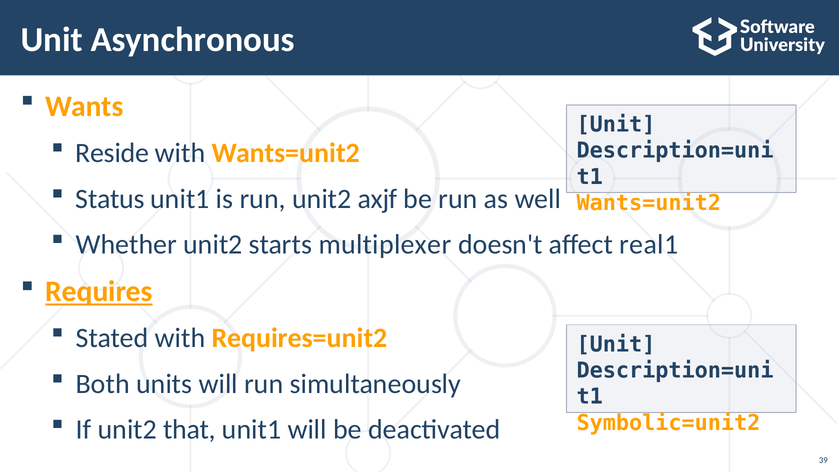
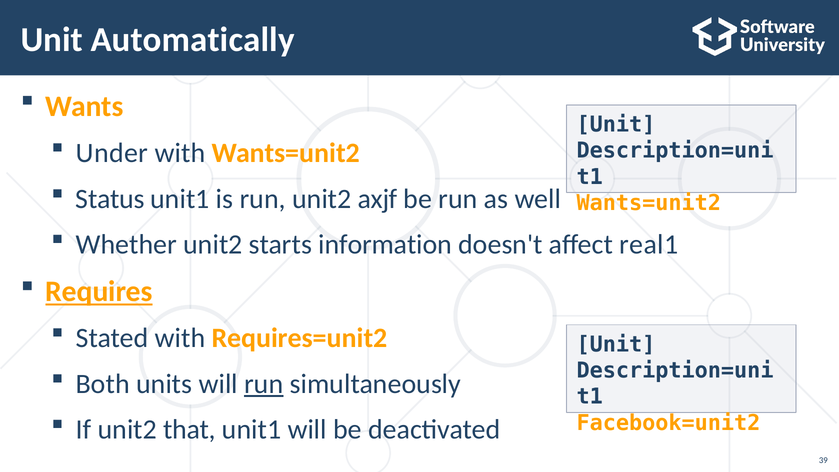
Asynchronous: Asynchronous -> Automatically
Reside: Reside -> Under
multiplexer: multiplexer -> information
run at (264, 384) underline: none -> present
Symbolic=unit2: Symbolic=unit2 -> Facebook=unit2
